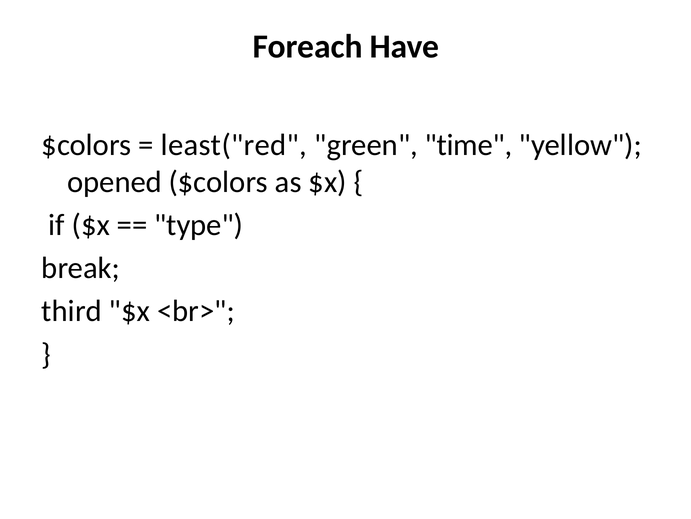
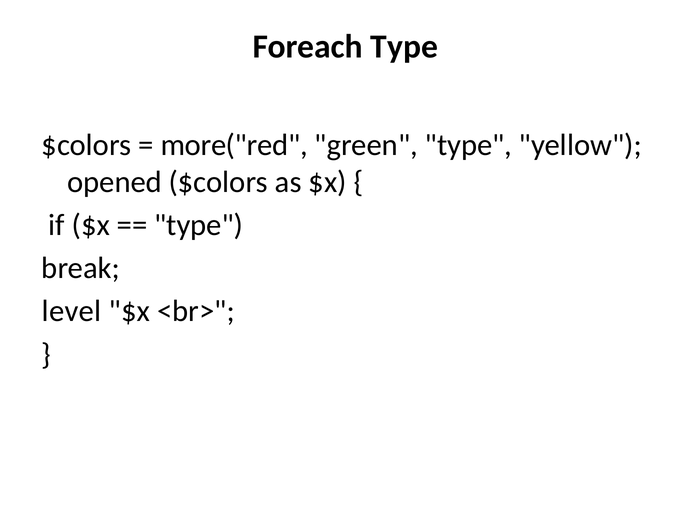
Foreach Have: Have -> Type
least("red: least("red -> more("red
green time: time -> type
third: third -> level
